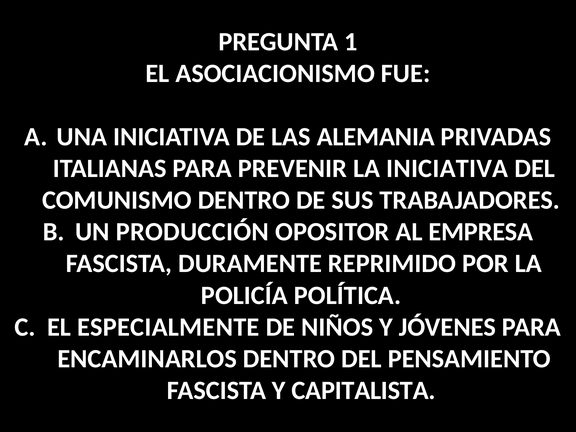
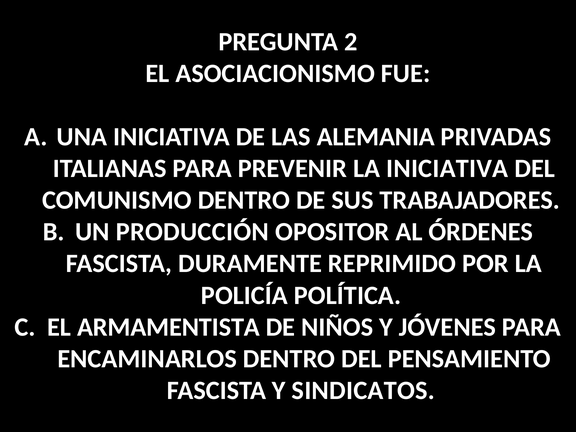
1: 1 -> 2
EMPRESA: EMPRESA -> ÓRDENES
ESPECIALMENTE: ESPECIALMENTE -> ARMAMENTISTA
CAPITALISTA: CAPITALISTA -> SINDICATOS
